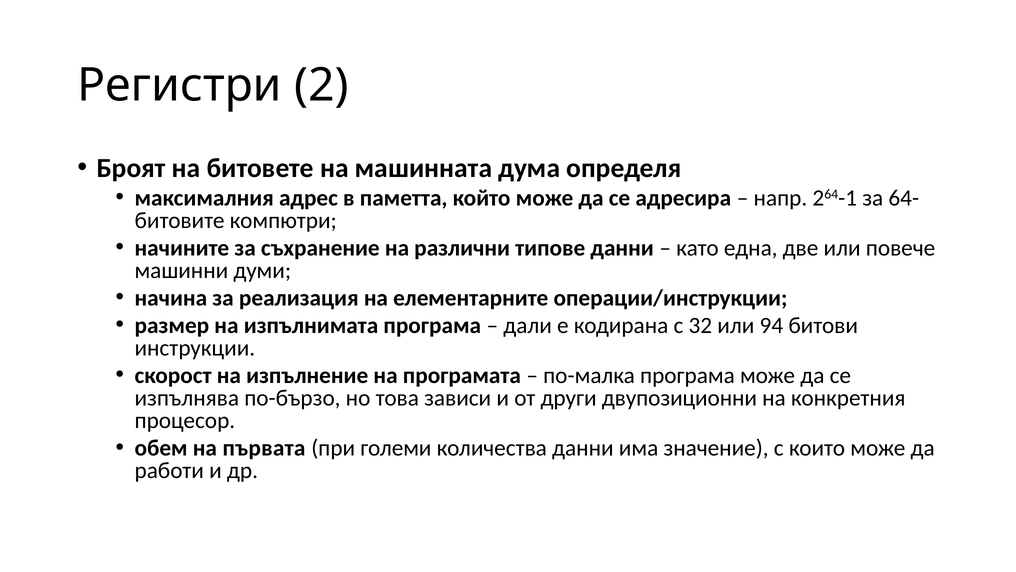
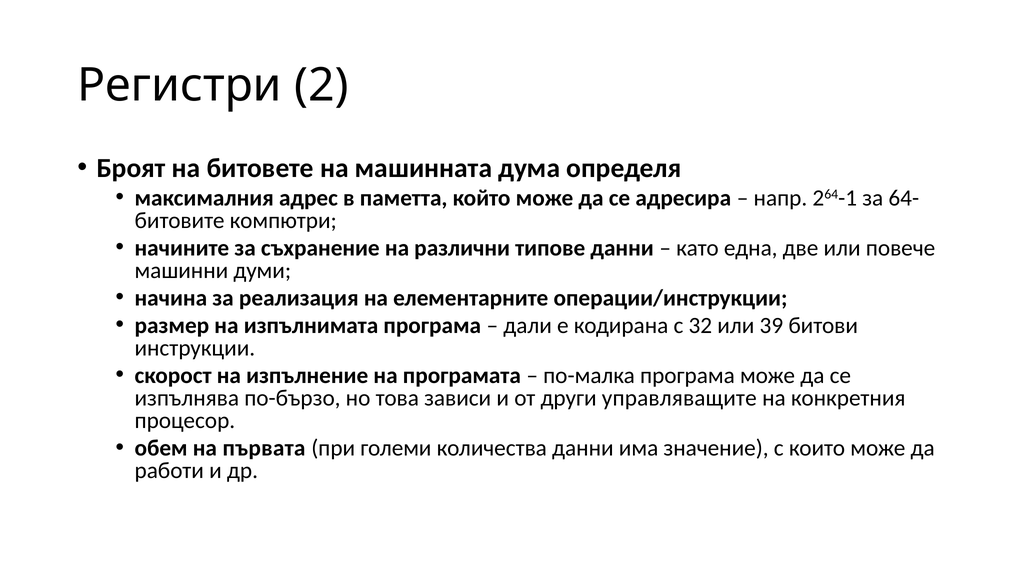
94: 94 -> 39
двупозиционни: двупозиционни -> управляващите
